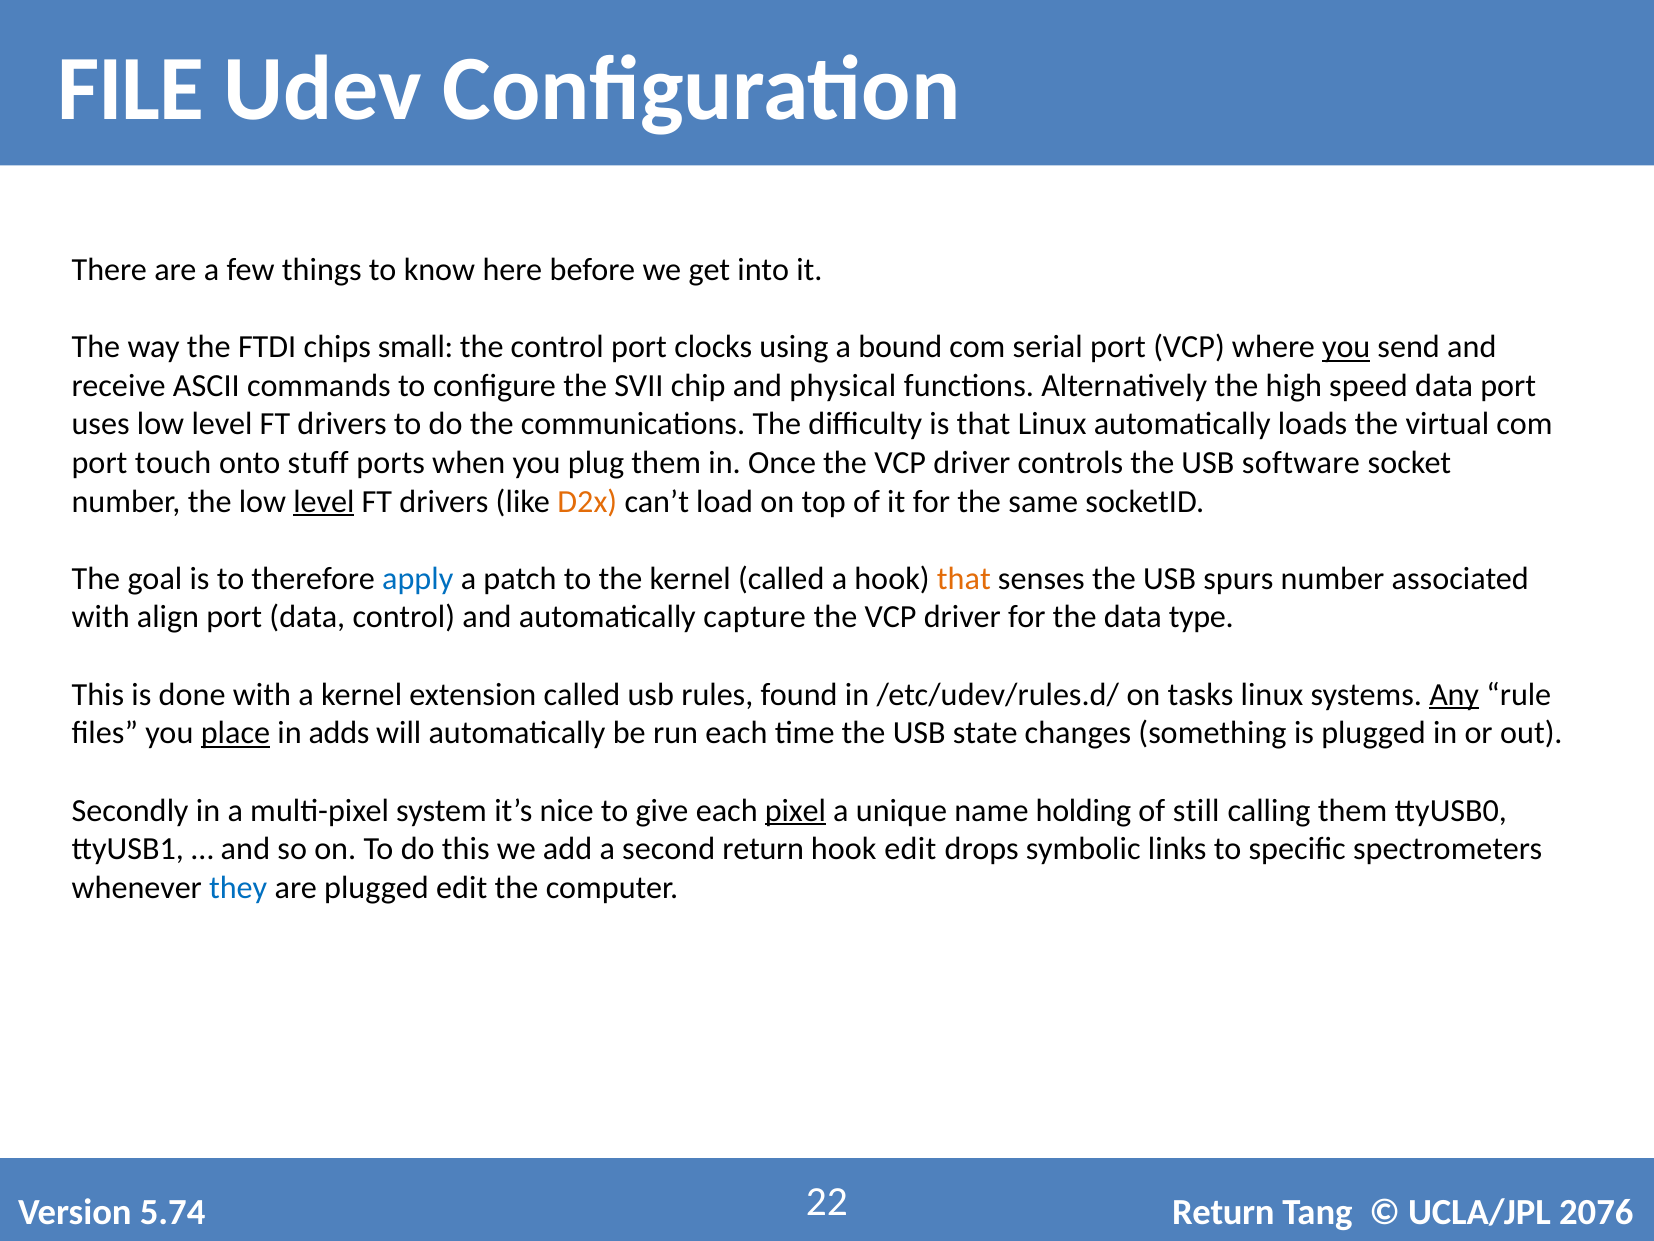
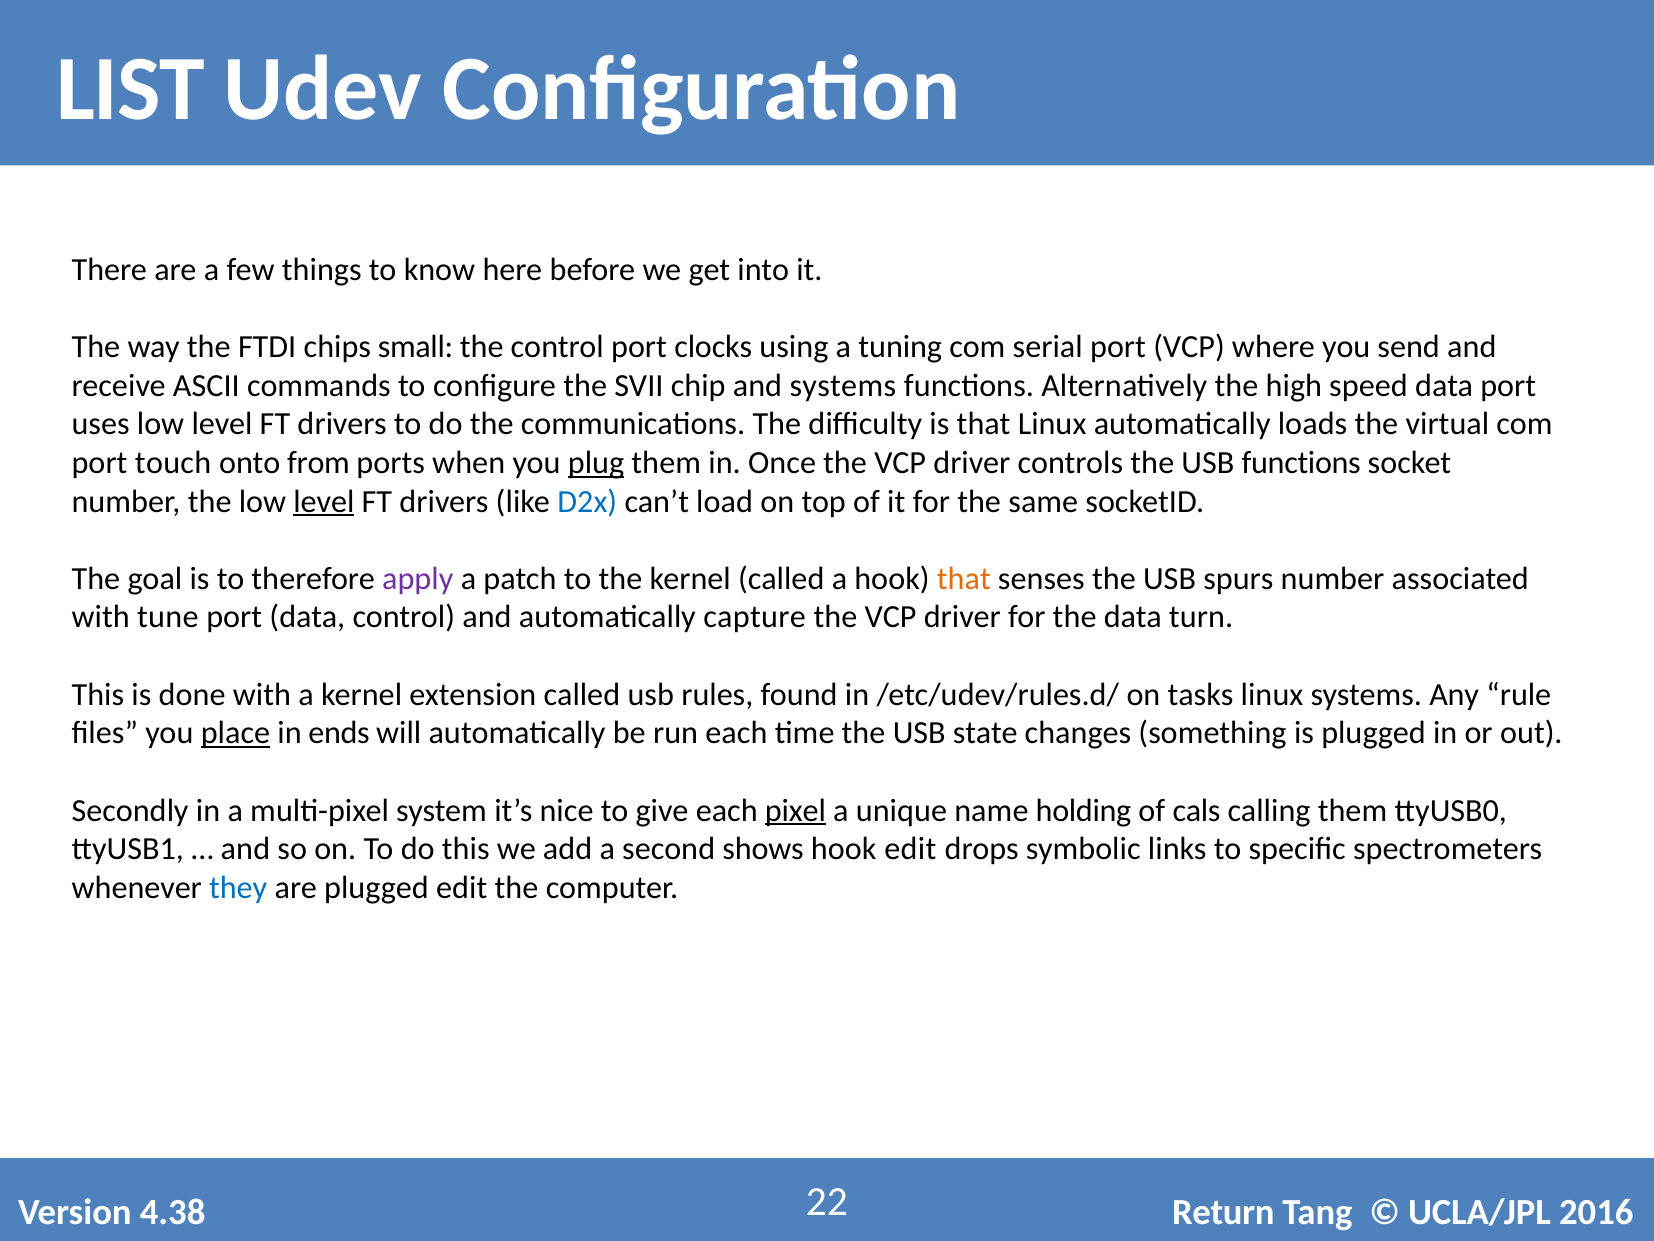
FILE: FILE -> LIST
bound: bound -> tuning
you at (1346, 347) underline: present -> none
and physical: physical -> systems
stuff: stuff -> from
plug underline: none -> present
USB software: software -> functions
D2x colour: orange -> blue
apply colour: blue -> purple
align: align -> tune
type: type -> turn
Any underline: present -> none
adds: adds -> ends
still: still -> cals
second return: return -> shows
5.74: 5.74 -> 4.38
2076: 2076 -> 2016
